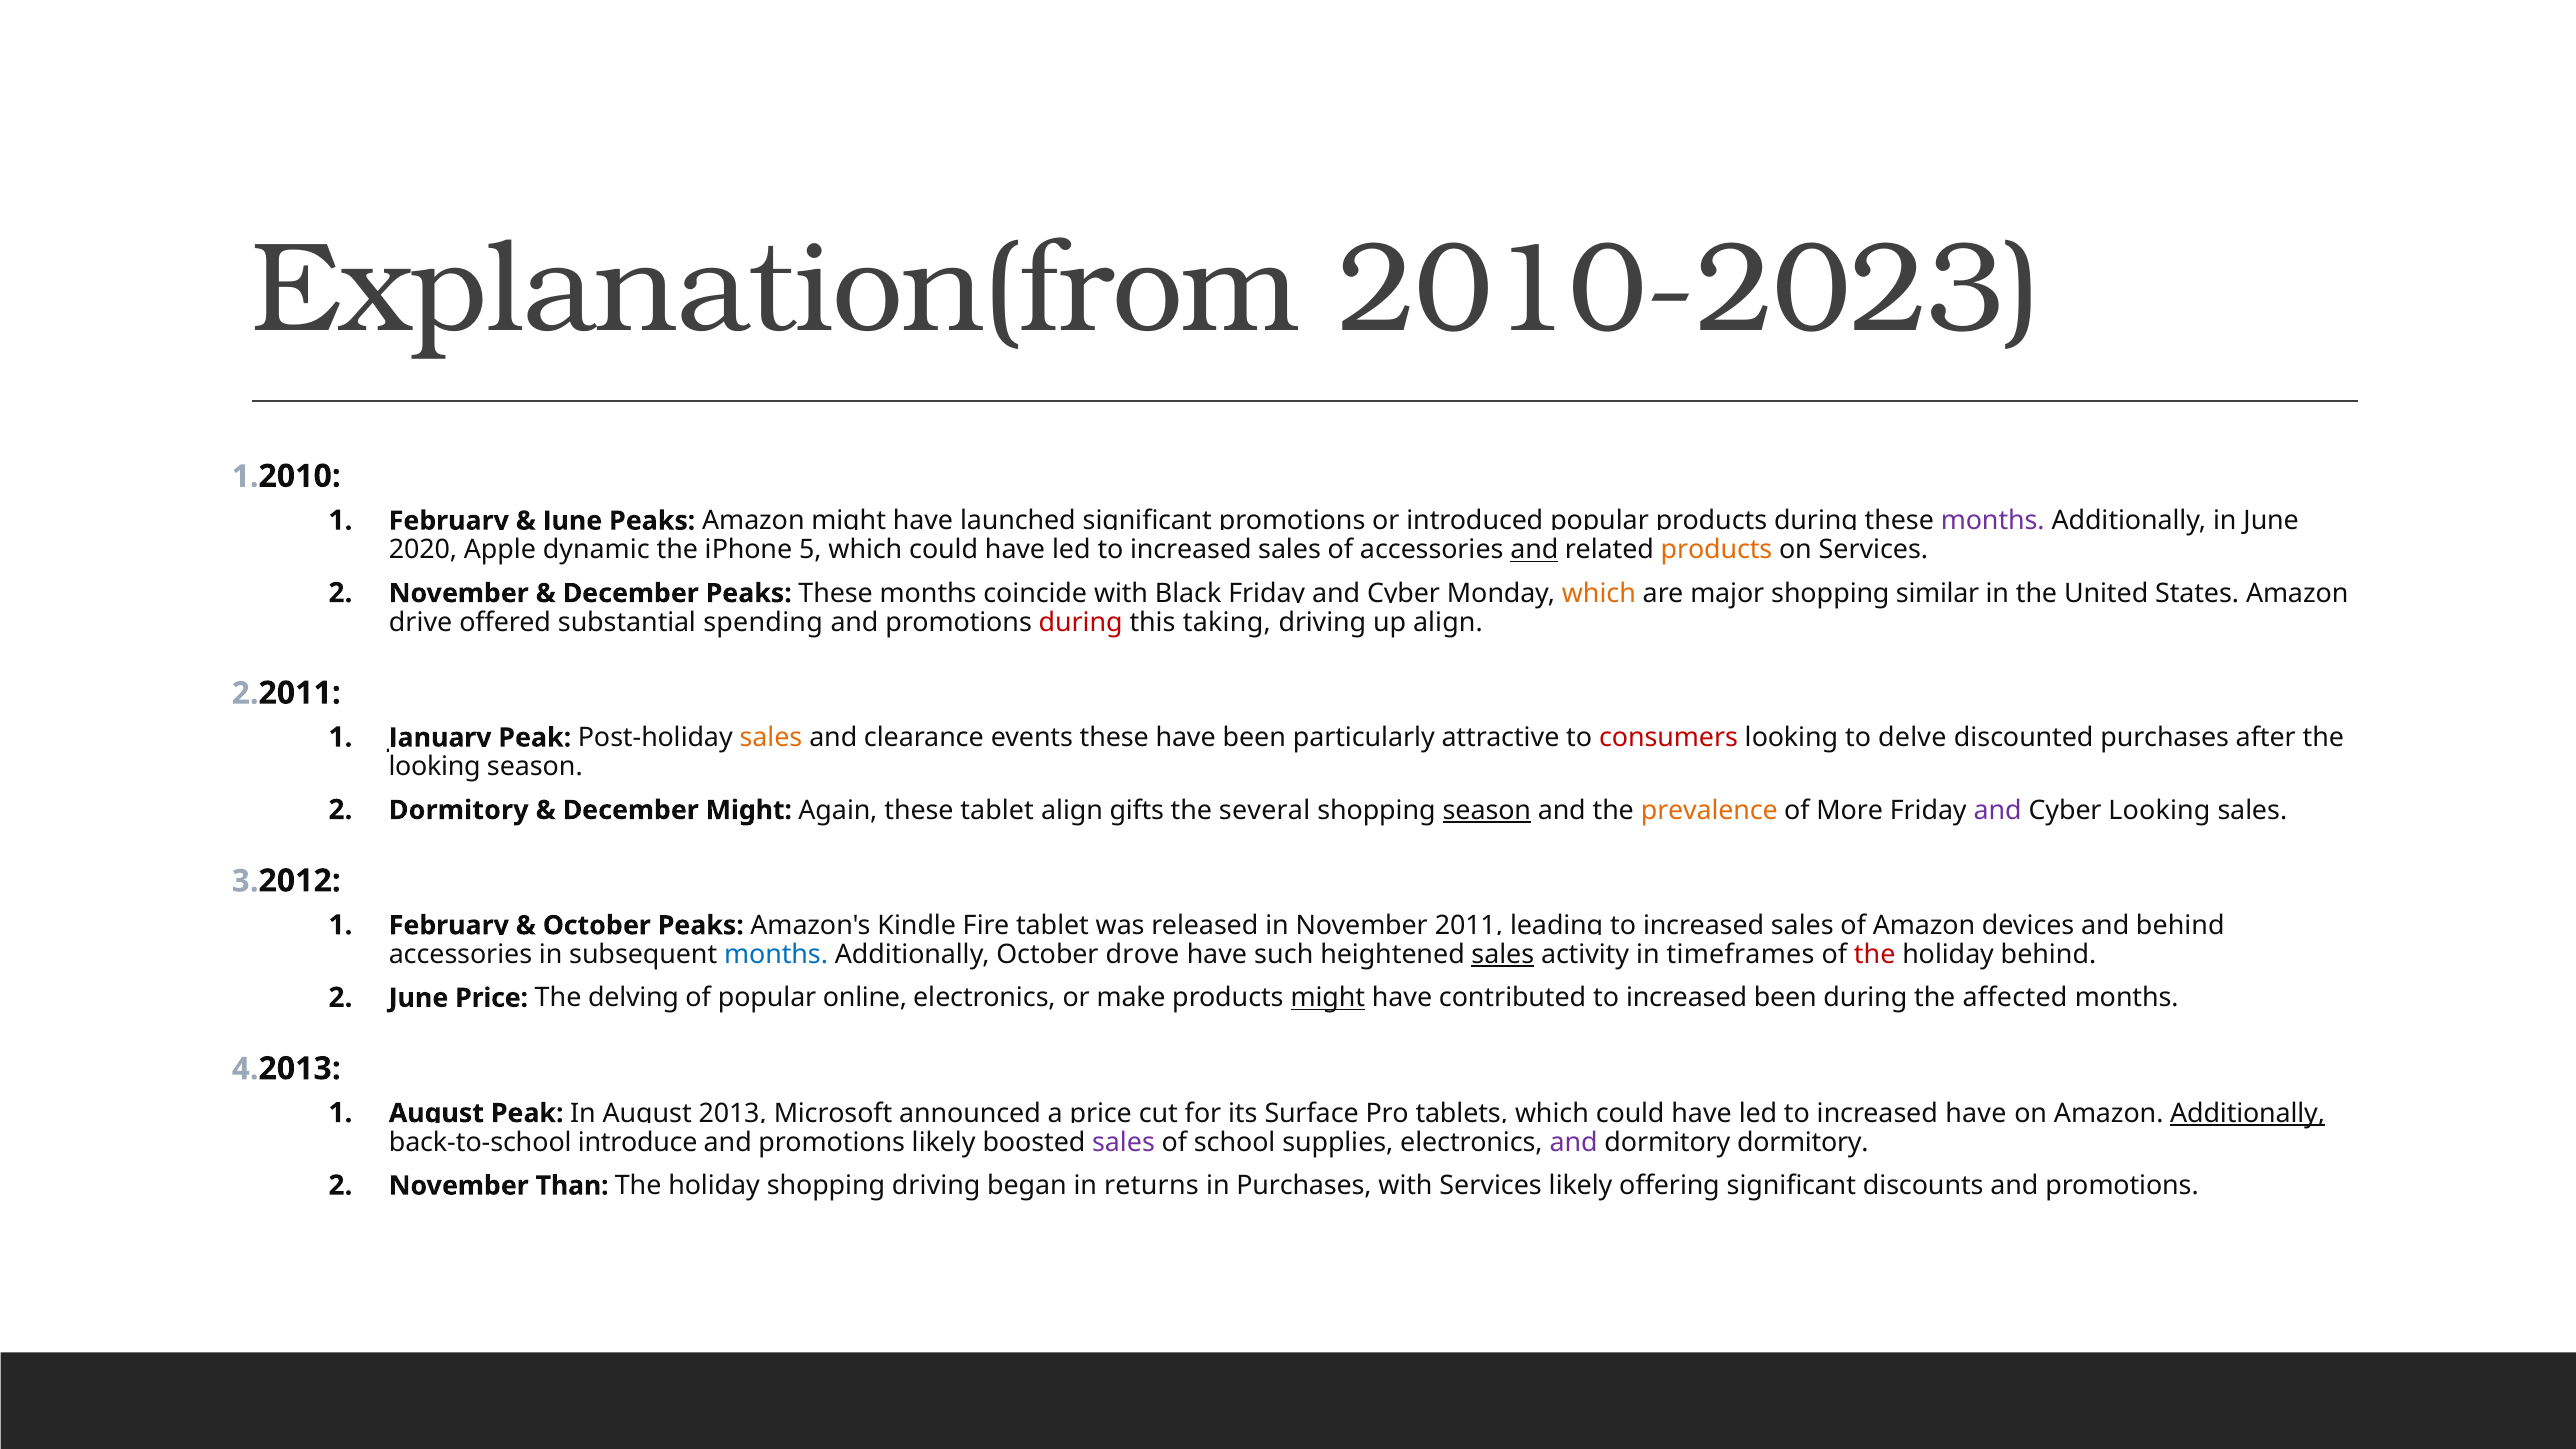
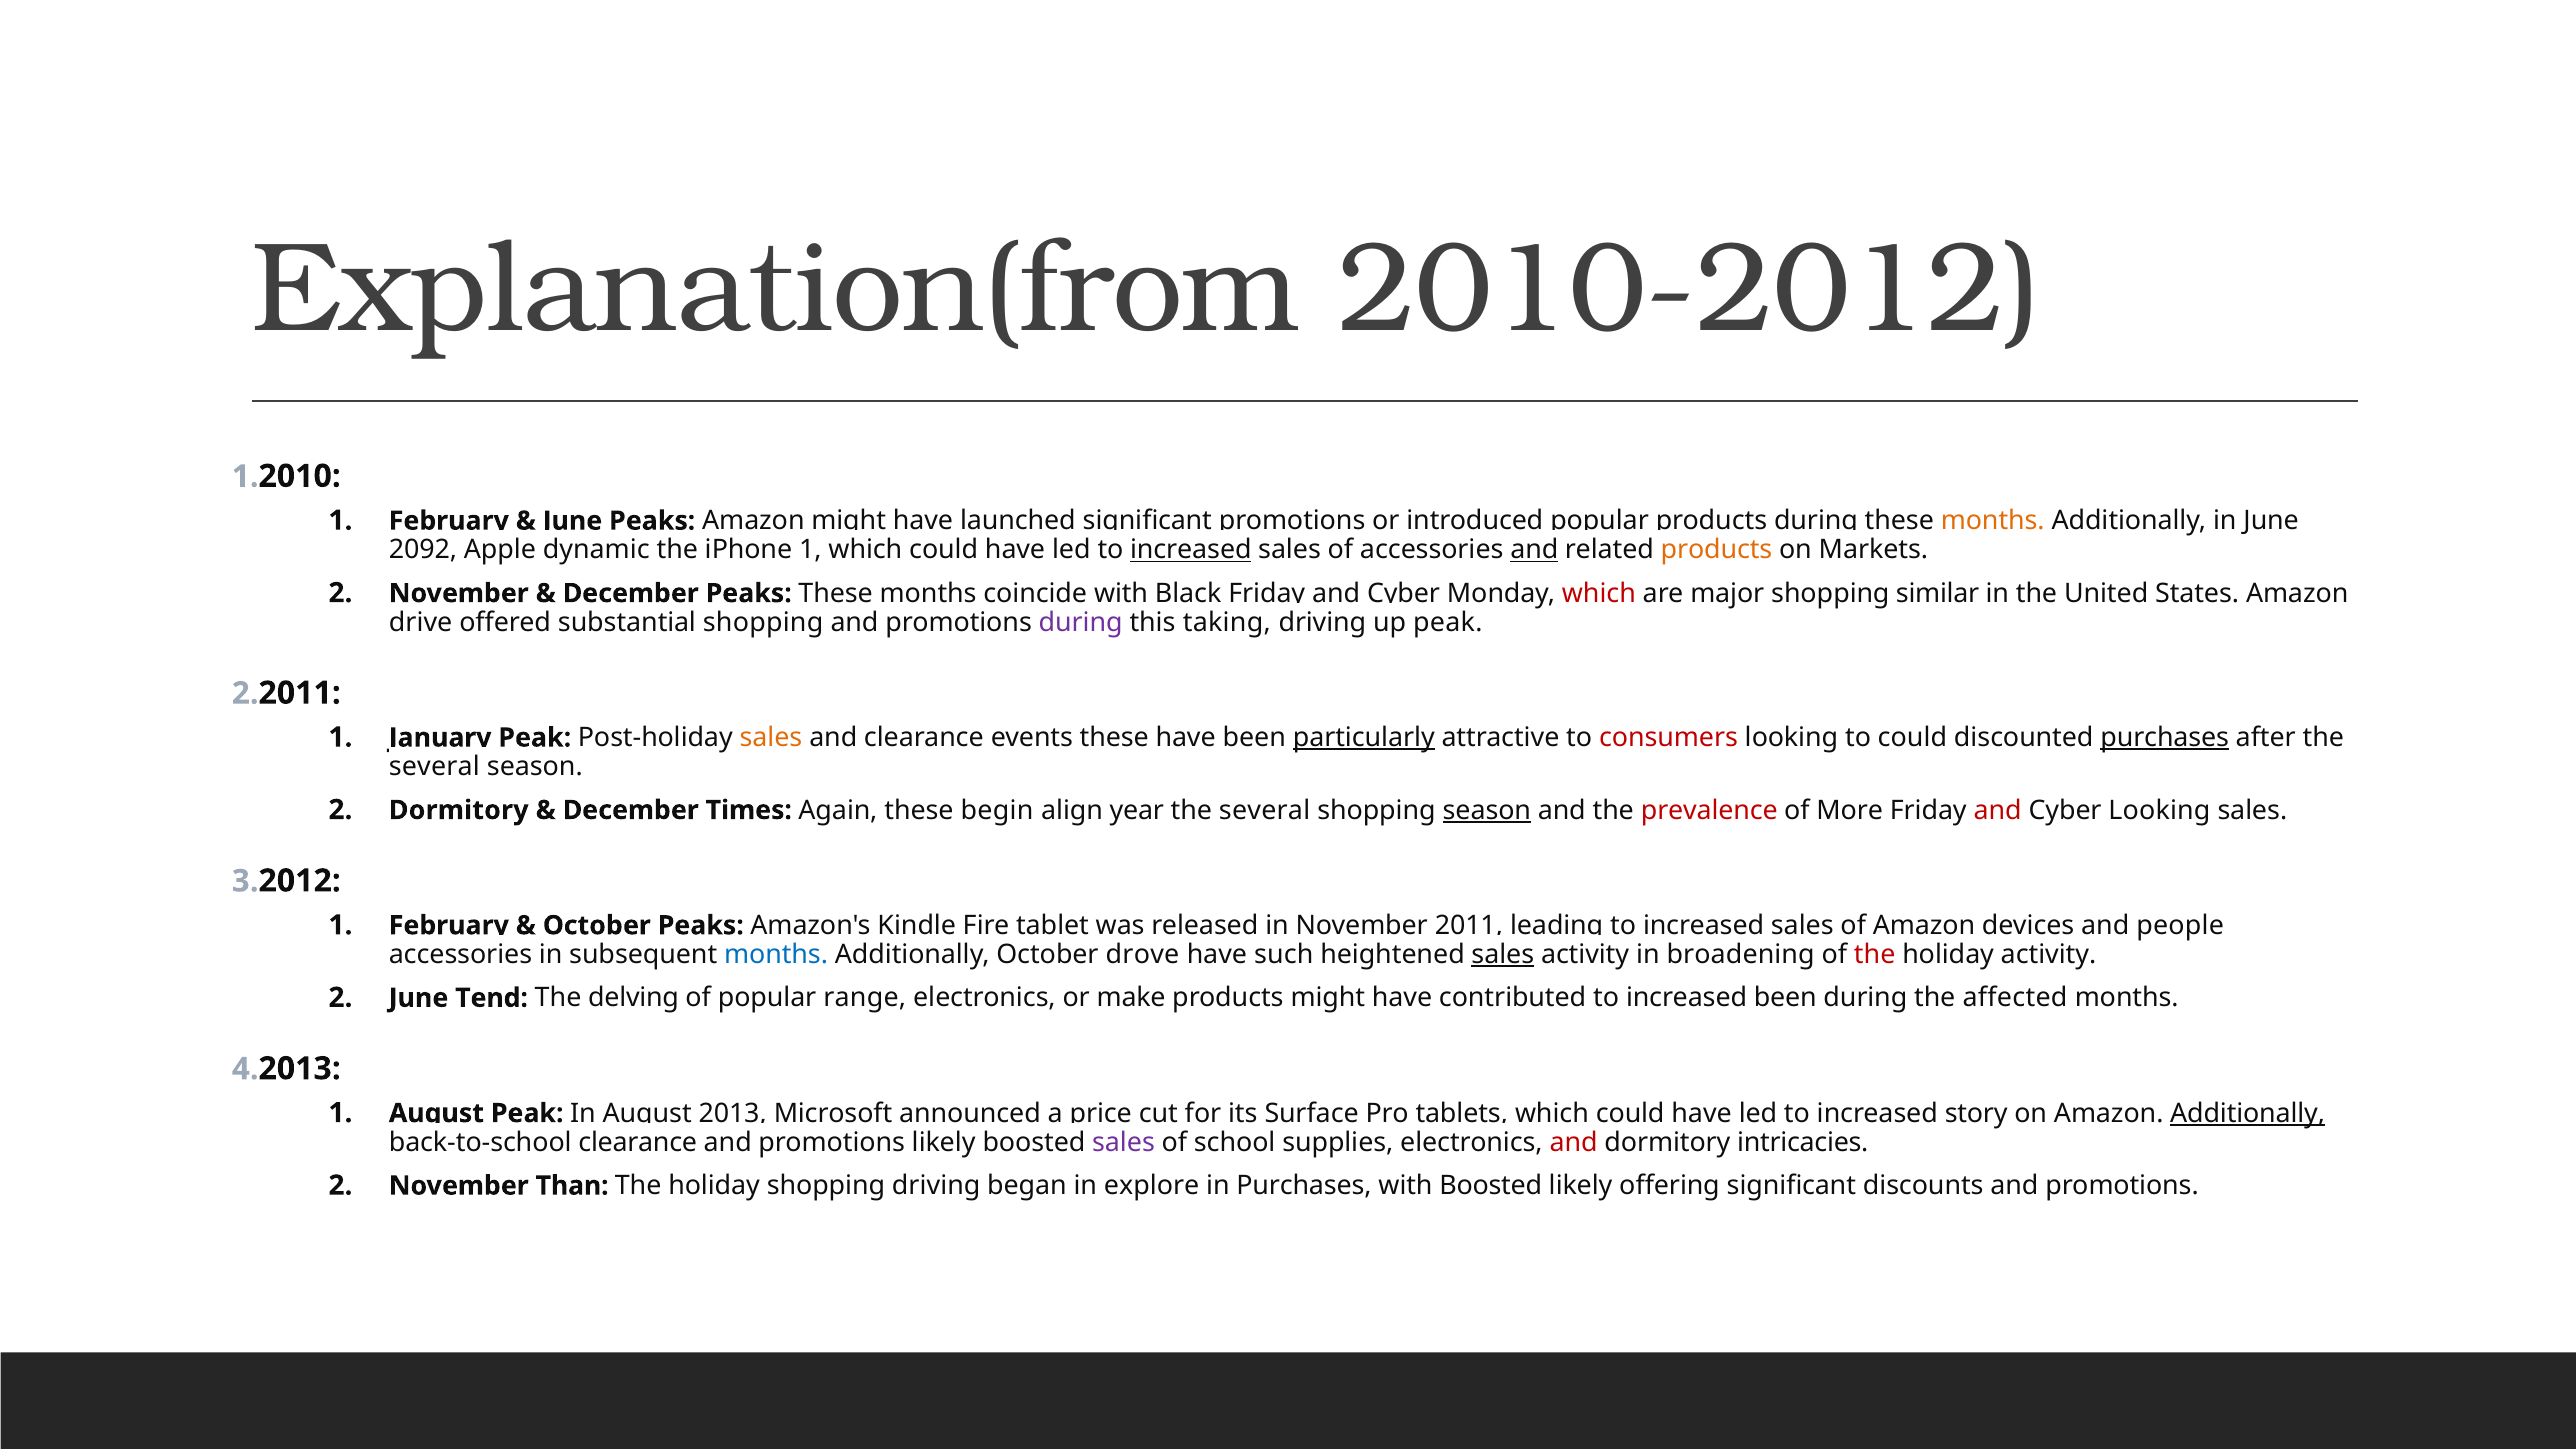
2010-2023: 2010-2023 -> 2010-2012
months at (1993, 521) colour: purple -> orange
2020: 2020 -> 2092
iPhone 5: 5 -> 1
increased at (1191, 550) underline: none -> present
on Services: Services -> Markets
which at (1599, 593) colour: orange -> red
substantial spending: spending -> shopping
during at (1081, 622) colour: red -> purple
up align: align -> peak
particularly underline: none -> present
to delve: delve -> could
purchases at (2165, 738) underline: none -> present
looking at (435, 767): looking -> several
December Might: Might -> Times
these tablet: tablet -> begin
gifts: gifts -> year
prevalence colour: orange -> red
and at (1998, 810) colour: purple -> red
behind at (2180, 925): behind -> people
timeframes: timeframes -> broadening
holiday behind: behind -> activity
June Price: Price -> Tend
online: online -> range
might at (1328, 998) underline: present -> none
have at (1976, 1113): have -> story
back-to-school introduce: introduce -> clearance
and at (1574, 1142) colour: purple -> red
dormitory dormitory: dormitory -> intricacies
returns: returns -> explore
with Services: Services -> Boosted
